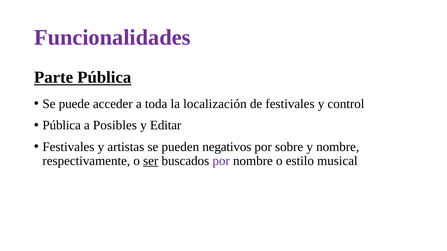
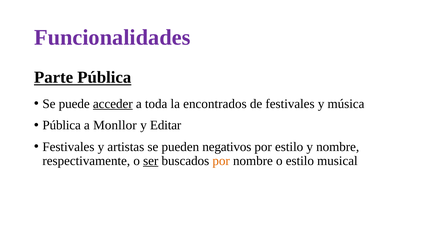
acceder underline: none -> present
localización: localización -> encontrados
control: control -> música
Posibles: Posibles -> Monllor
por sobre: sobre -> estilo
por at (221, 161) colour: purple -> orange
